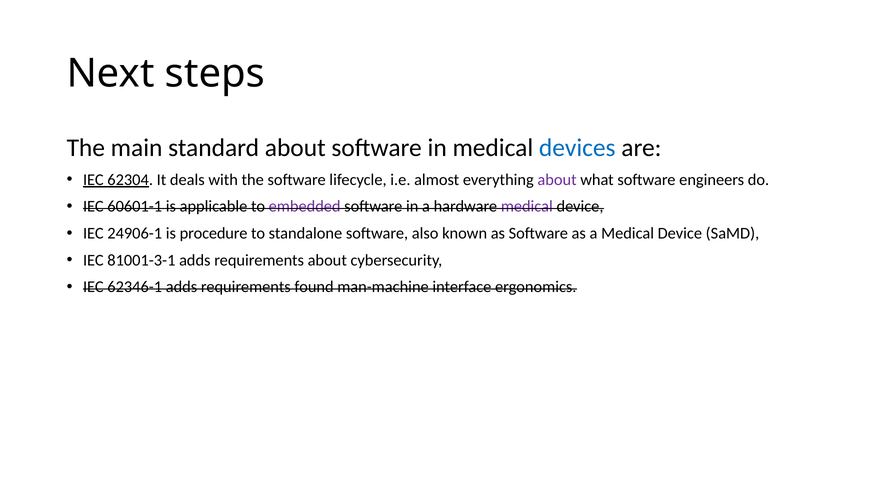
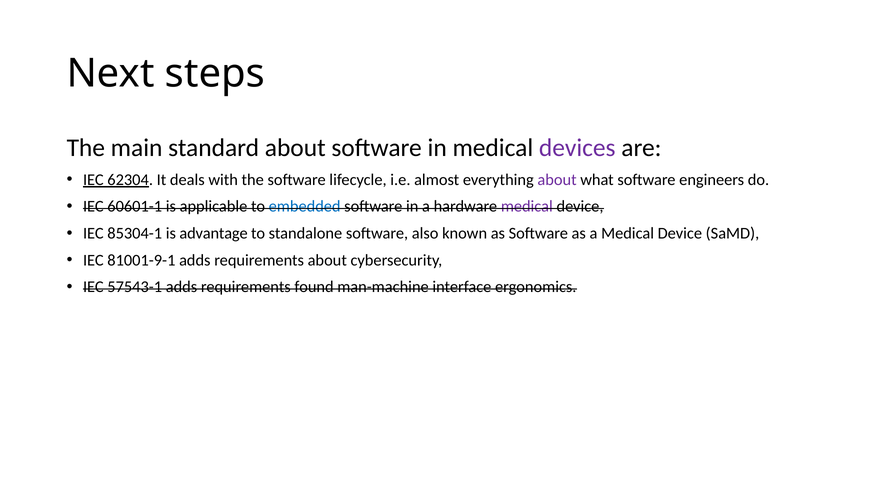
devices colour: blue -> purple
embedded colour: purple -> blue
24906-1: 24906-1 -> 85304-1
procedure: procedure -> advantage
81001-3-1: 81001-3-1 -> 81001-9-1
62346-1: 62346-1 -> 57543-1
